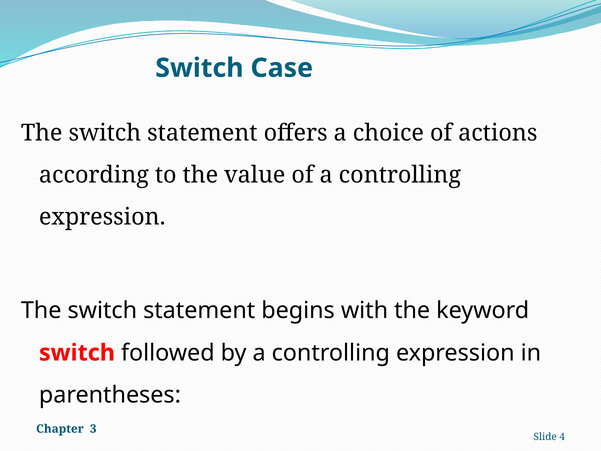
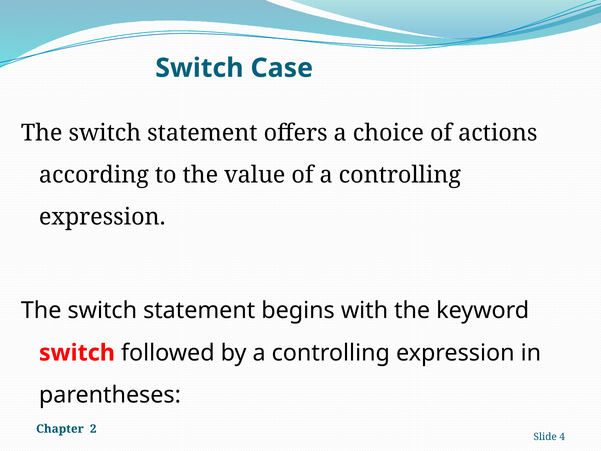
3: 3 -> 2
